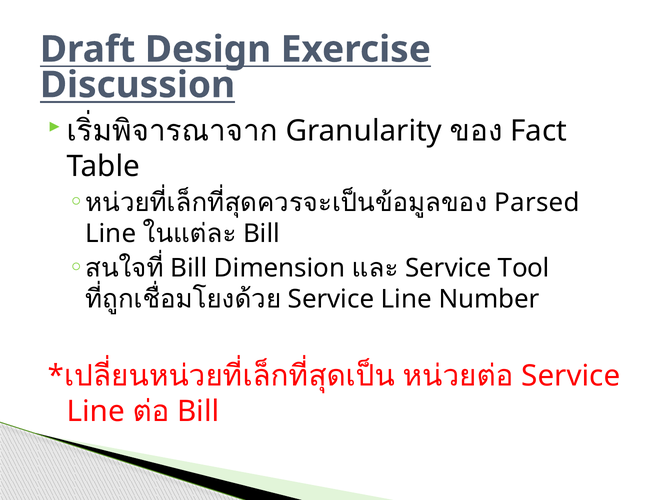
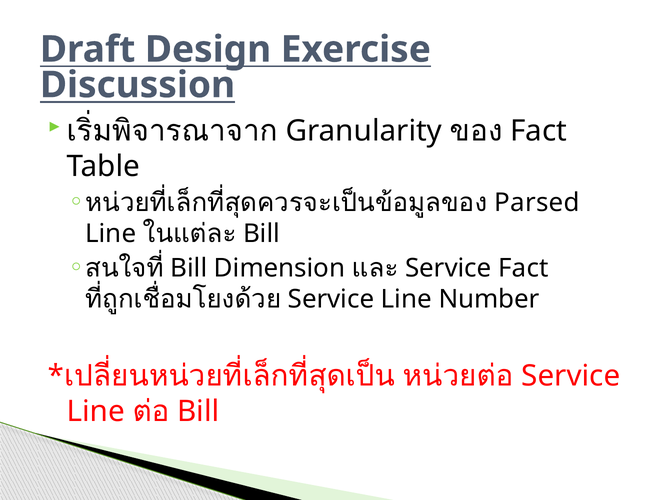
Service Tool: Tool -> Fact
